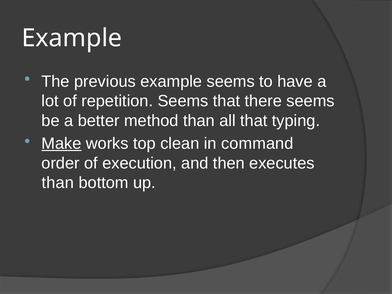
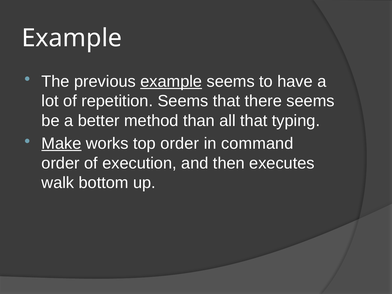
example at (171, 81) underline: none -> present
top clean: clean -> order
than at (58, 183): than -> walk
